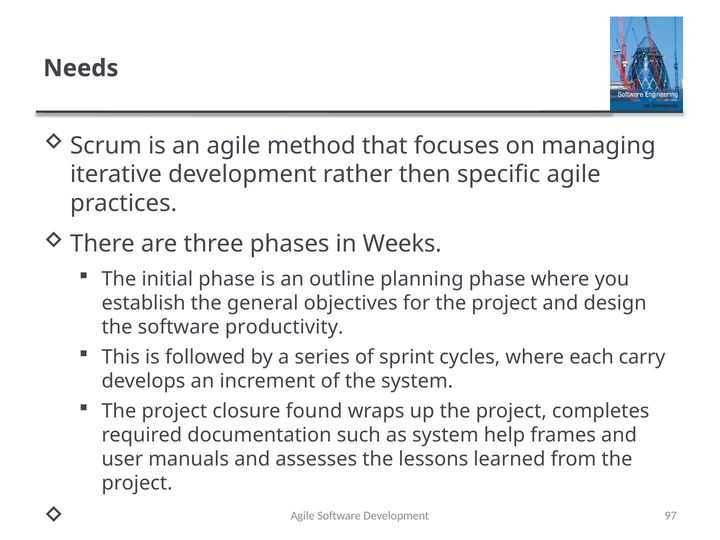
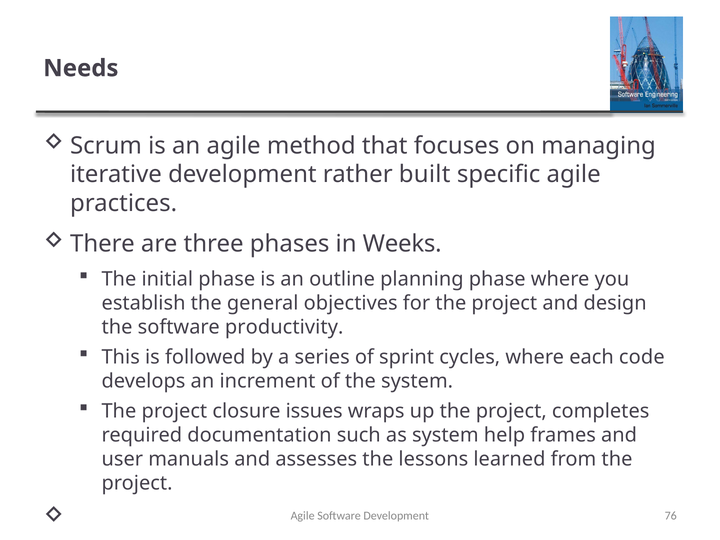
then: then -> built
carry: carry -> code
found: found -> issues
97: 97 -> 76
